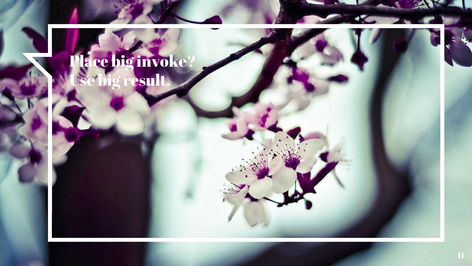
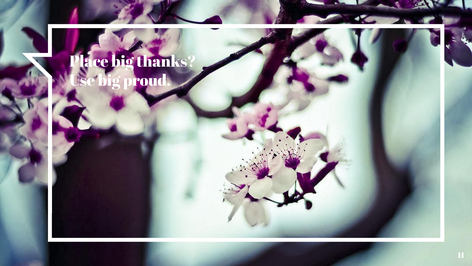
invoke: invoke -> thanks
result: result -> proud
